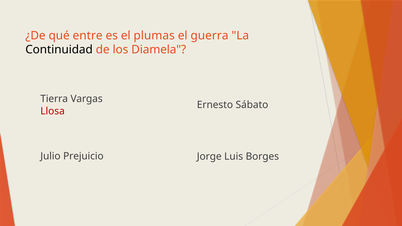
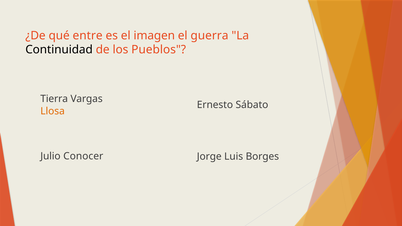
plumas: plumas -> imagen
Diamela: Diamela -> Pueblos
Llosa colour: red -> orange
Prejuicio: Prejuicio -> Conocer
